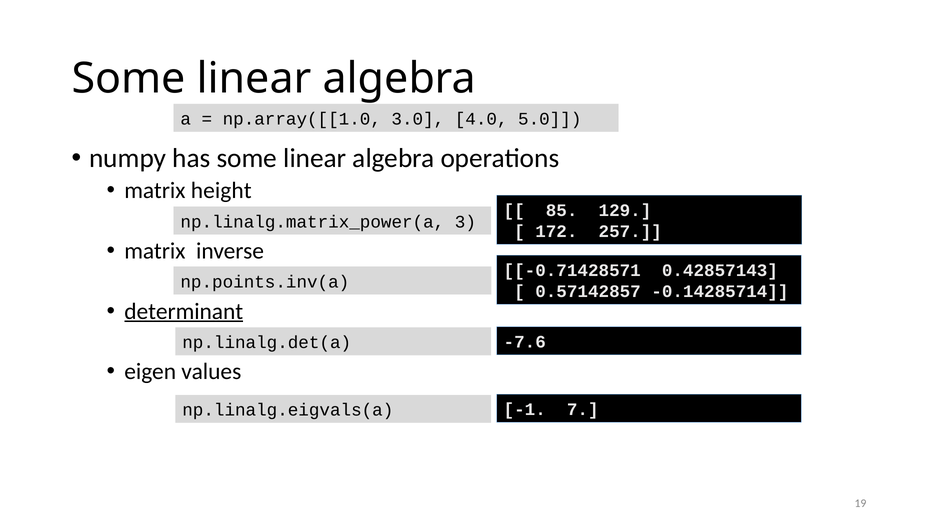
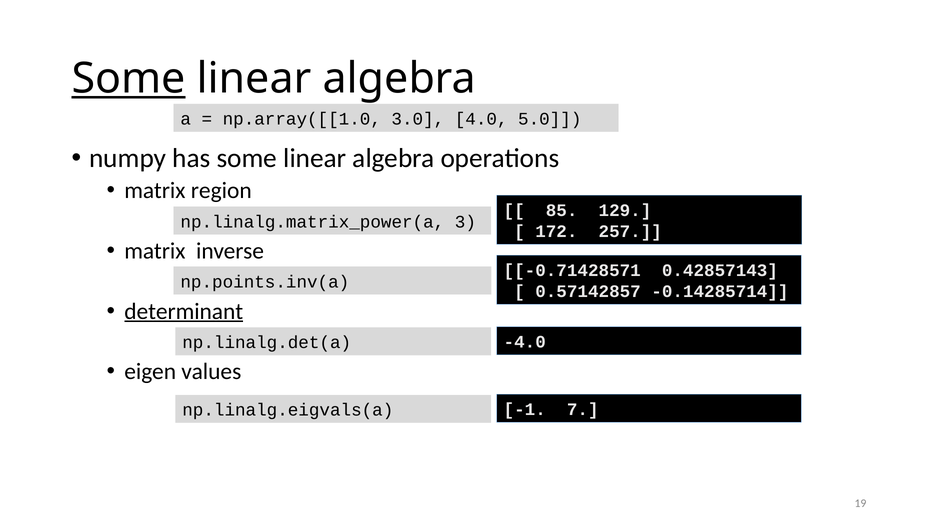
Some at (129, 79) underline: none -> present
height: height -> region
-7.6: -7.6 -> -4.0
